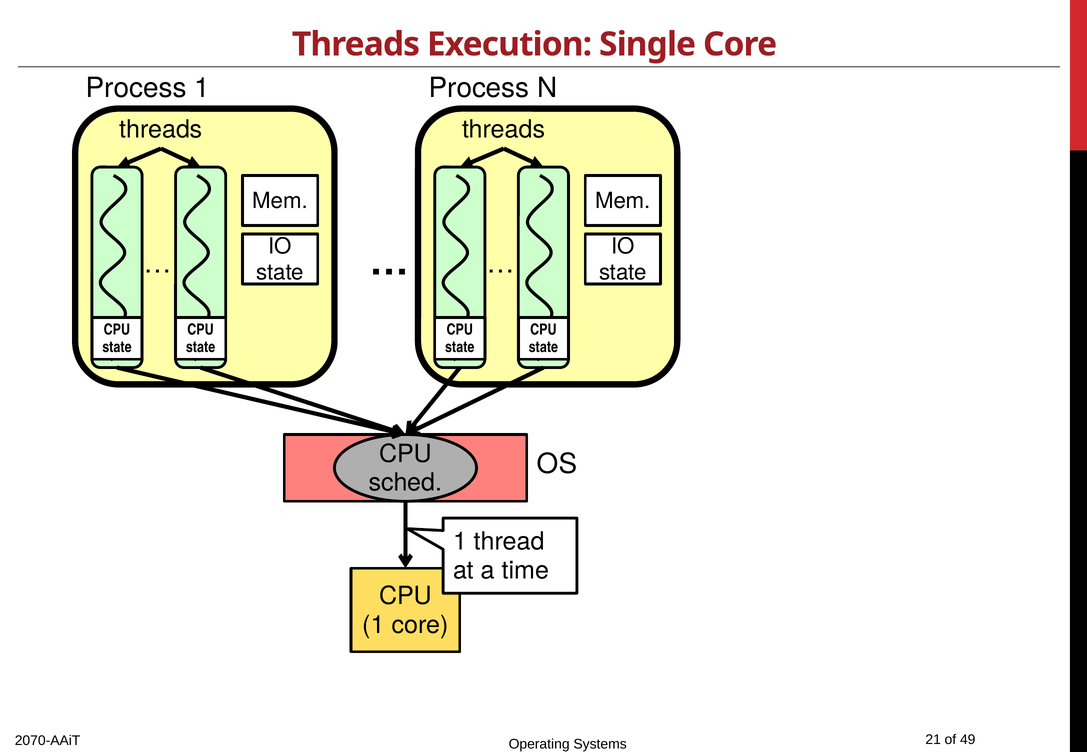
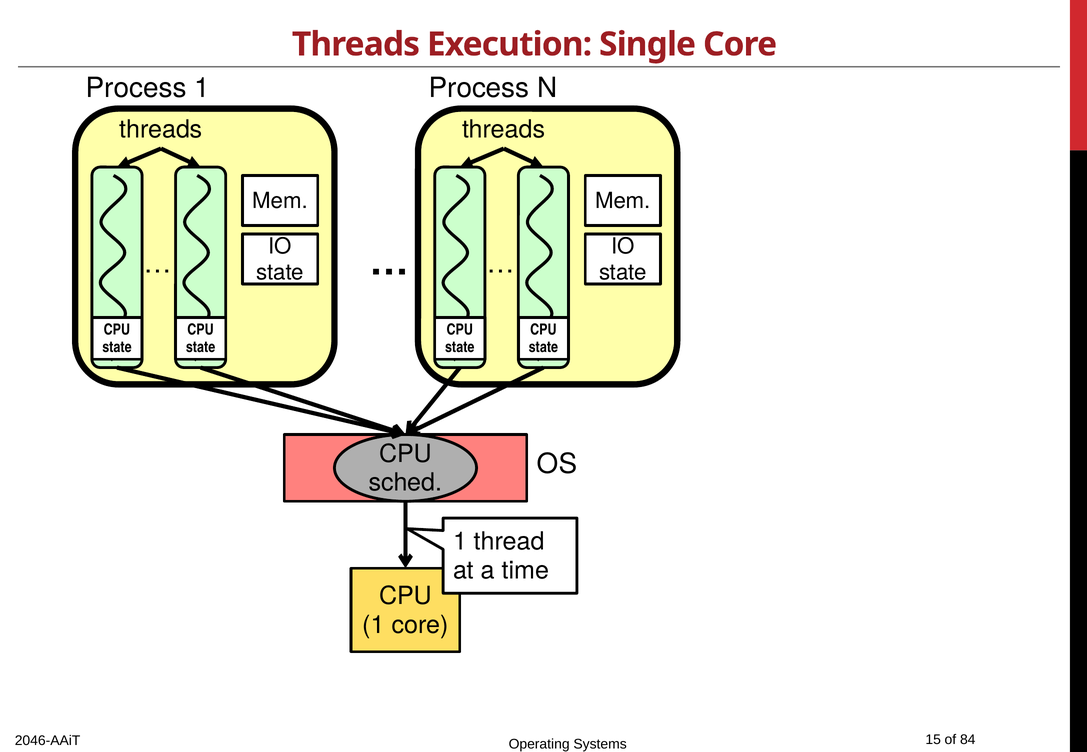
2070-AAiT: 2070-AAiT -> 2046-AAiT
21: 21 -> 15
49: 49 -> 84
